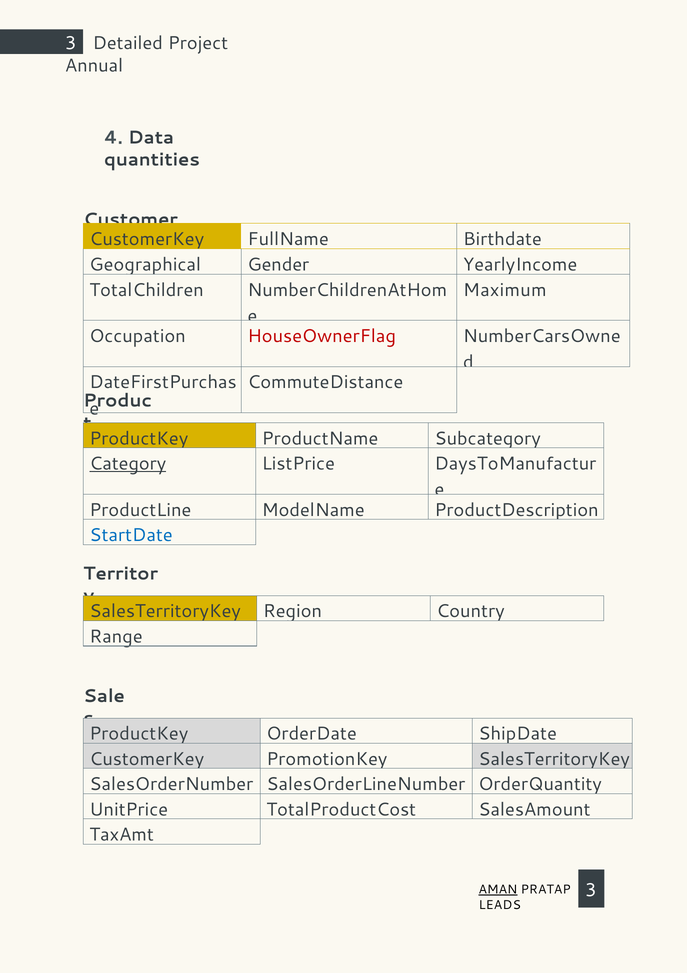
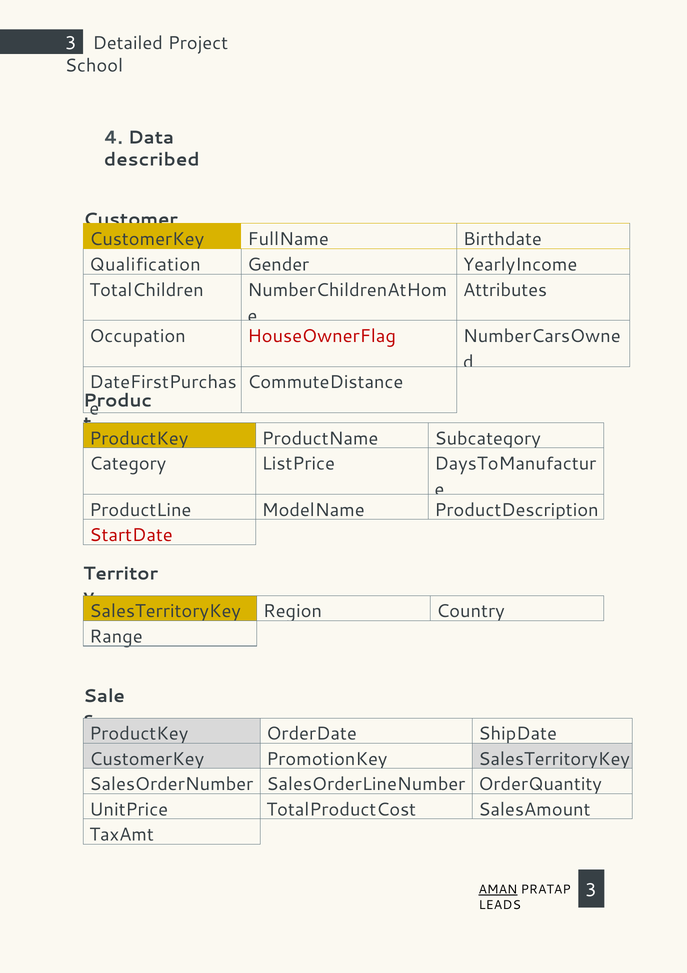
Annual: Annual -> School
quantities: quantities -> described
Geographical: Geographical -> Qualification
Maximum: Maximum -> Attributes
Category underline: present -> none
StartDate colour: blue -> red
